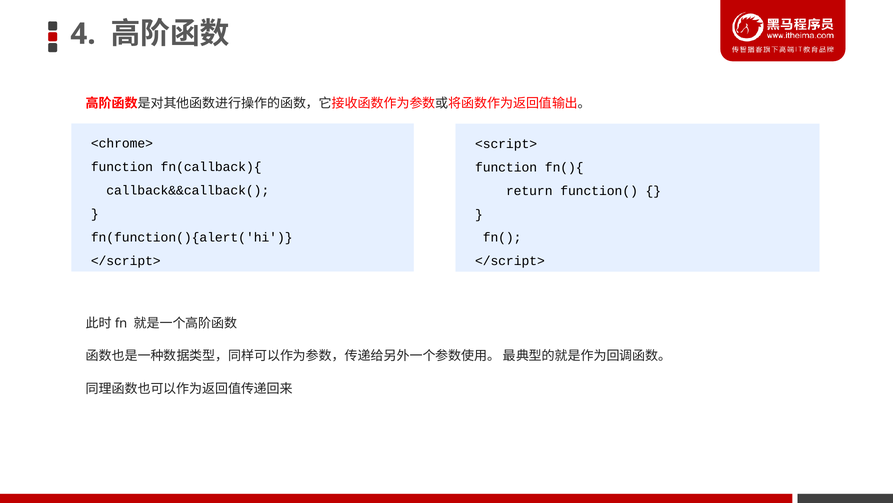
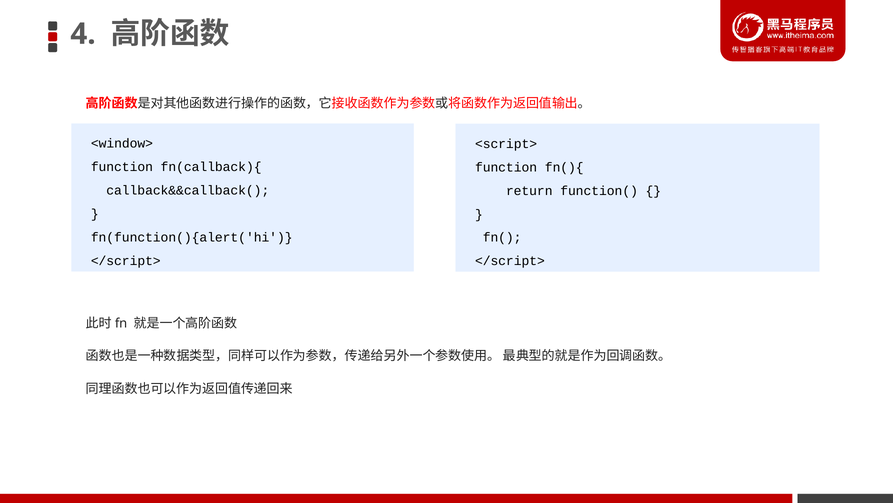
<chrome>: <chrome> -> <window>
